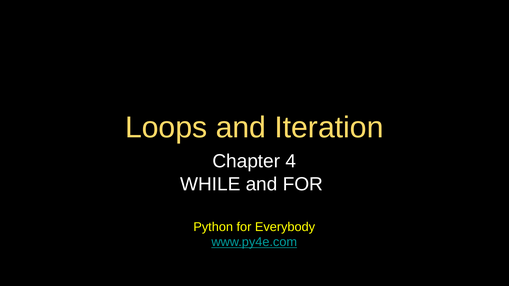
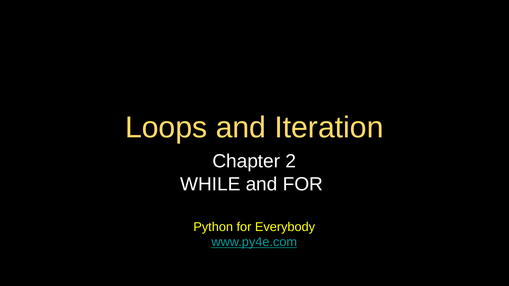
4: 4 -> 2
